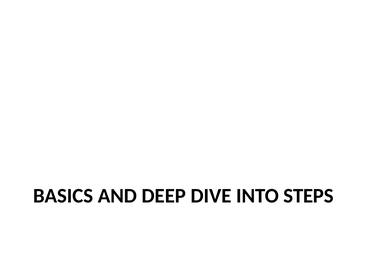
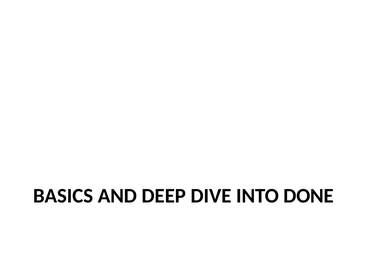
STEPS: STEPS -> DONE
